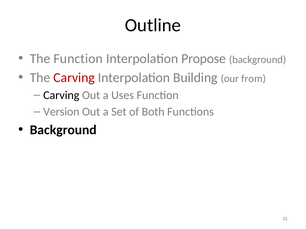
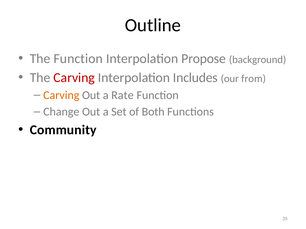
Building: Building -> Includes
Carving at (61, 95) colour: black -> orange
Uses: Uses -> Rate
Version: Version -> Change
Background at (63, 130): Background -> Community
